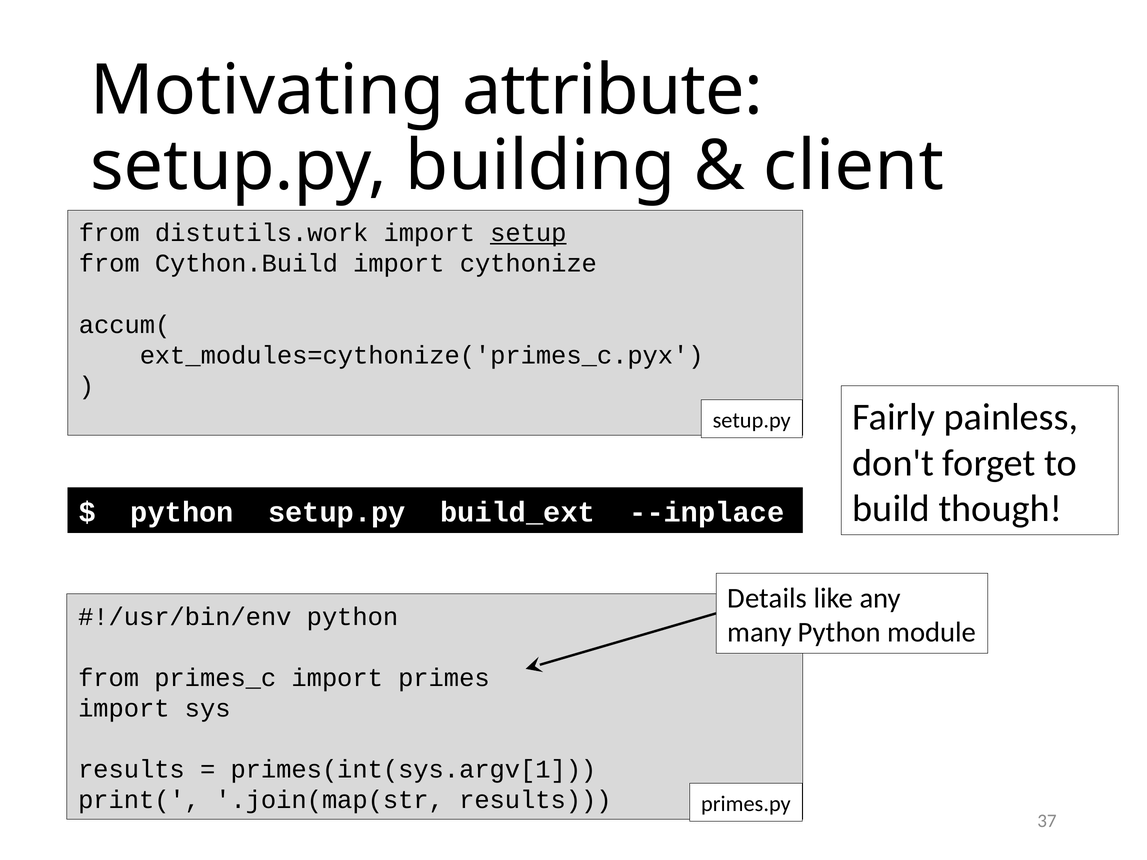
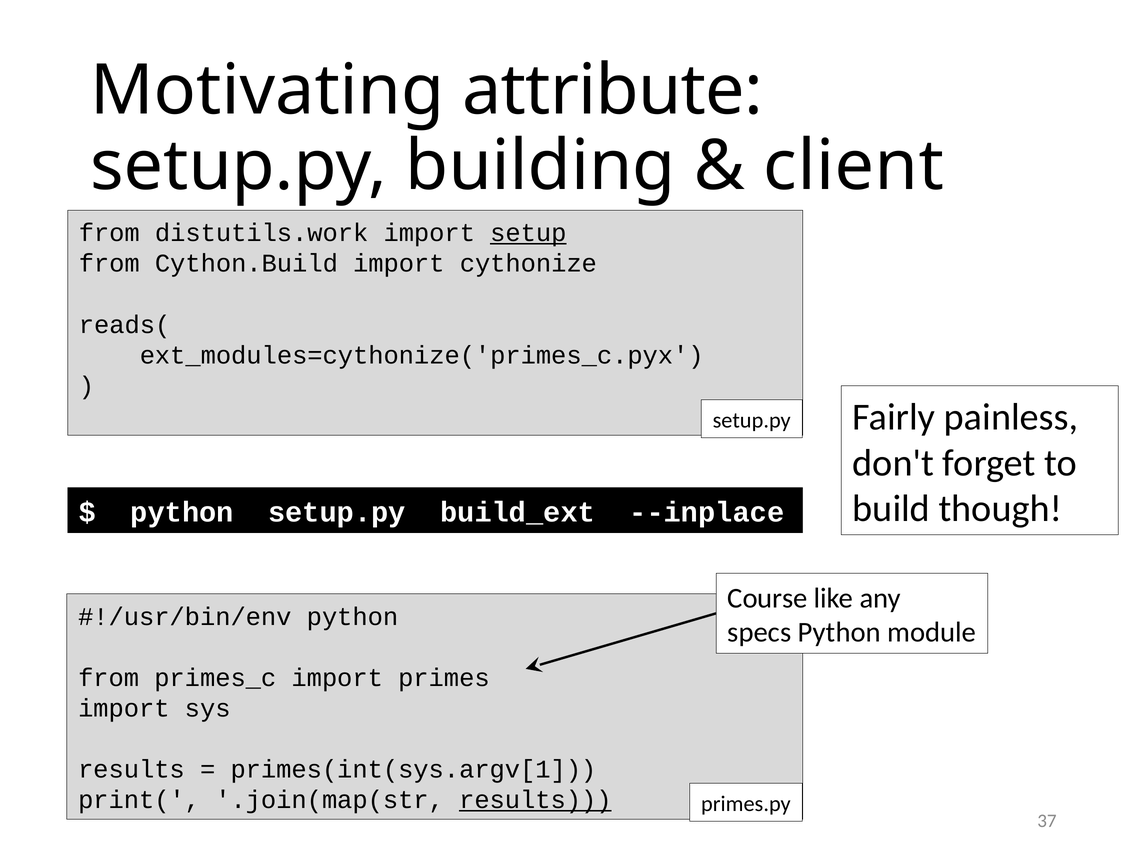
accum(: accum( -> reads(
Details: Details -> Course
many: many -> specs
results at (535, 800) underline: none -> present
